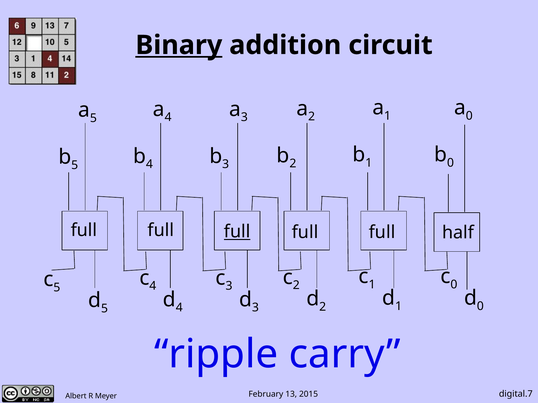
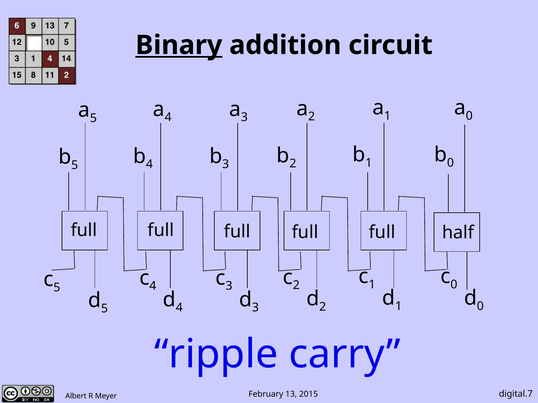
full at (237, 232) underline: present -> none
